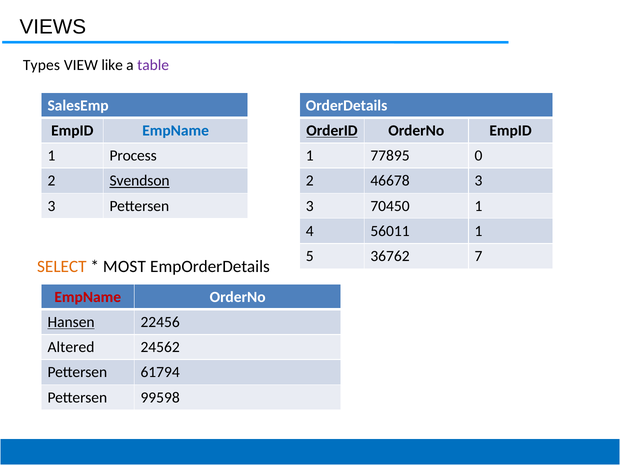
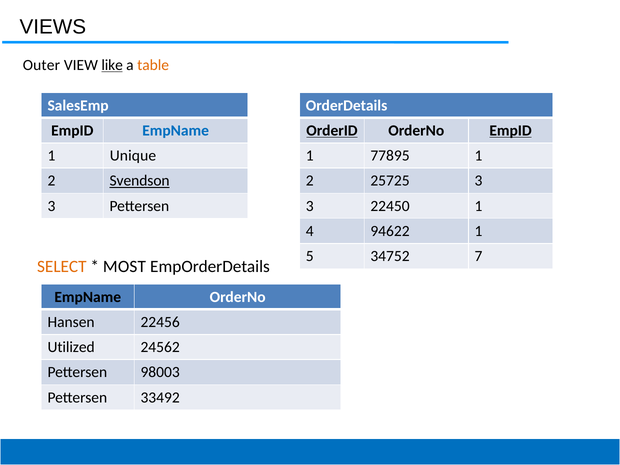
Types: Types -> Outer
like underline: none -> present
table colour: purple -> orange
EmpID at (511, 131) underline: none -> present
Process: Process -> Unique
77895 0: 0 -> 1
46678: 46678 -> 25725
70450: 70450 -> 22450
56011: 56011 -> 94622
36762: 36762 -> 34752
EmpName at (88, 297) colour: red -> black
Hansen underline: present -> none
Altered: Altered -> Utilized
61794: 61794 -> 98003
99598: 99598 -> 33492
